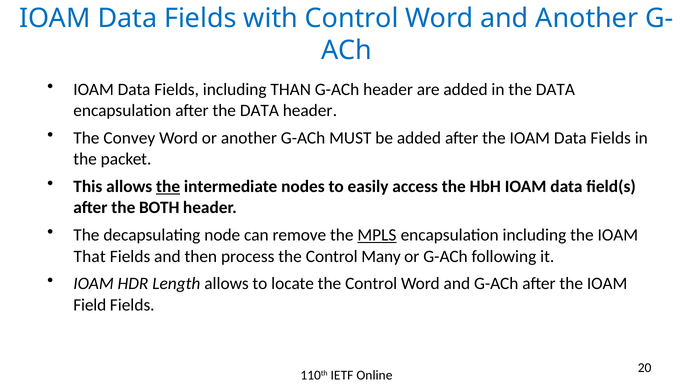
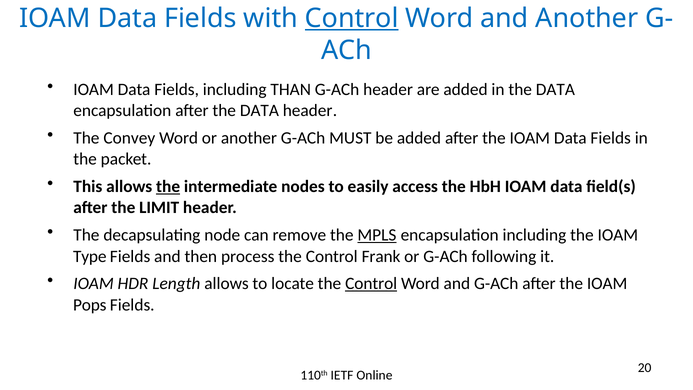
Control at (352, 18) underline: none -> present
BOTH: BOTH -> LIMIT
That: That -> Type
Many: Many -> Frank
Control at (371, 283) underline: none -> present
Field: Field -> Pops
